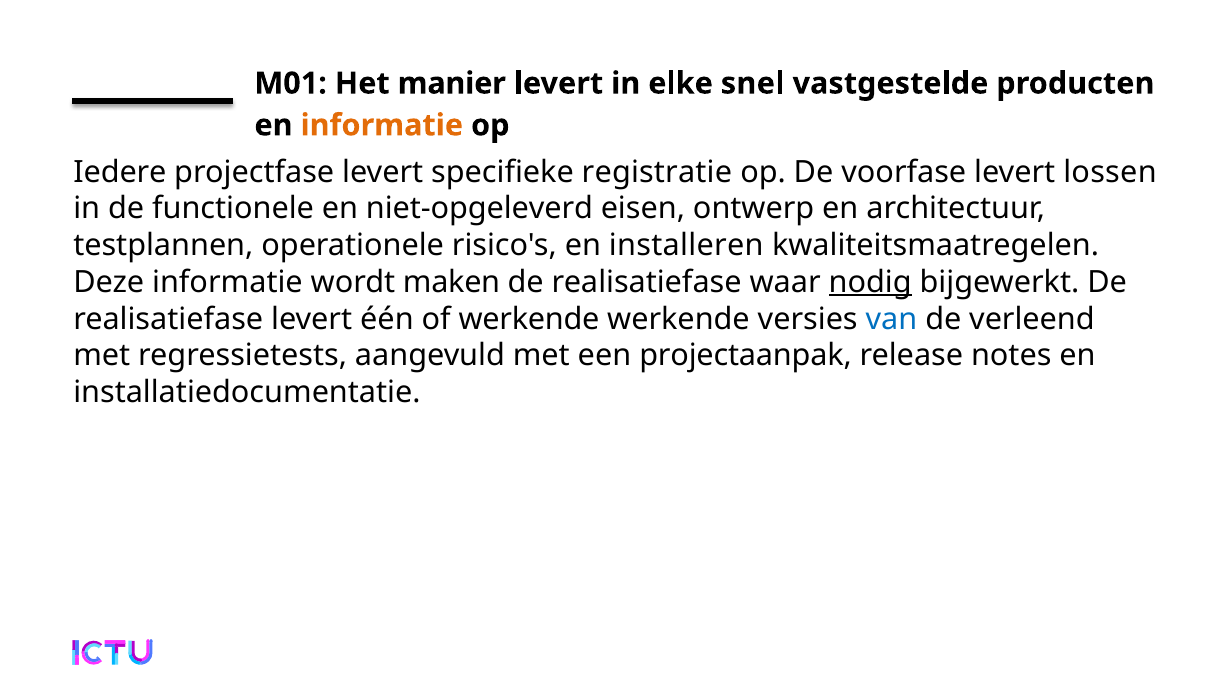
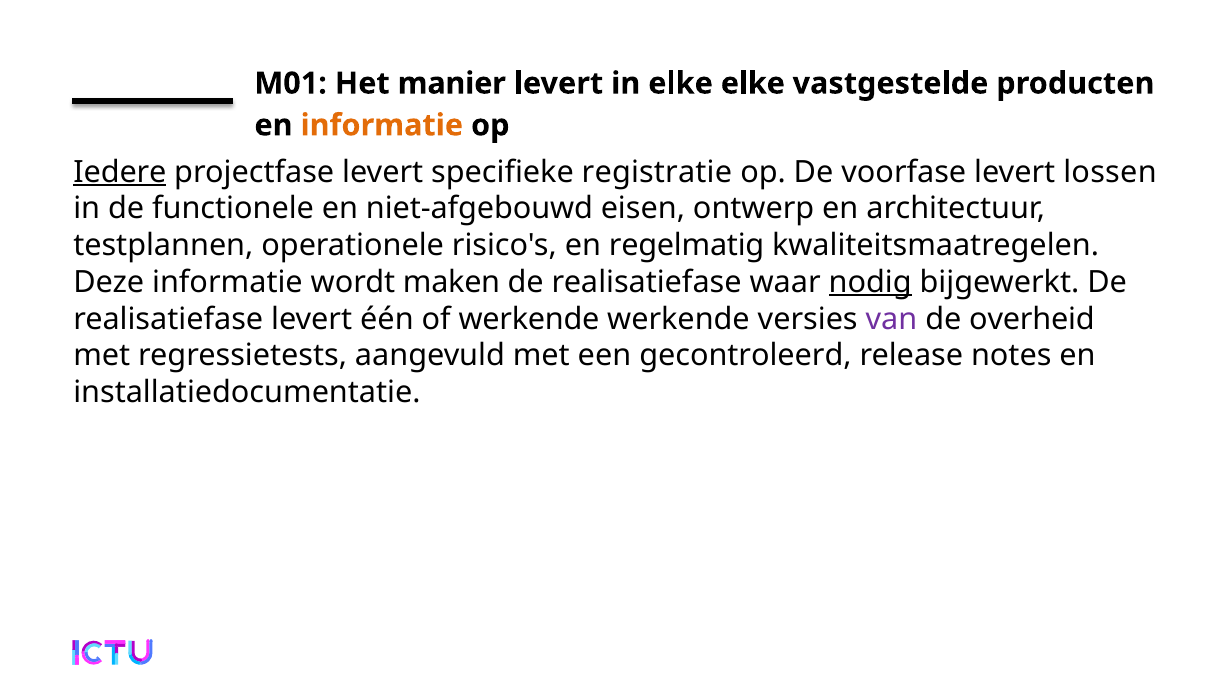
elke snel: snel -> elke
Iedere underline: none -> present
niet-opgeleverd: niet-opgeleverd -> niet-afgebouwd
installeren: installeren -> regelmatig
van colour: blue -> purple
verleend: verleend -> overheid
projectaanpak: projectaanpak -> gecontroleerd
